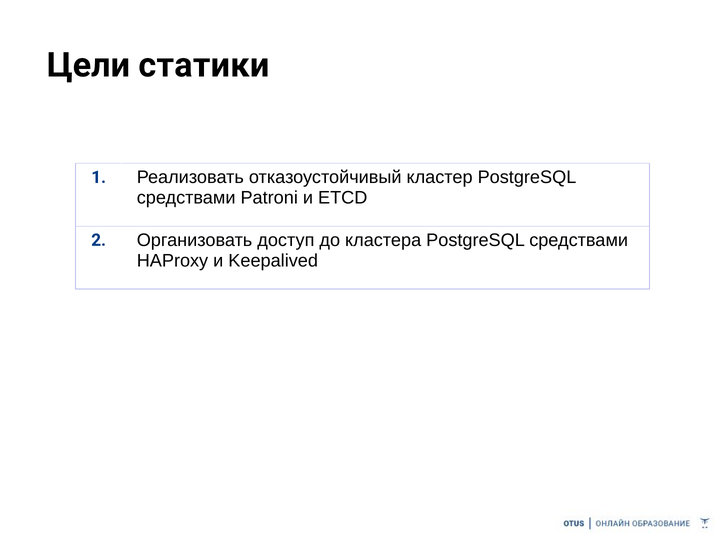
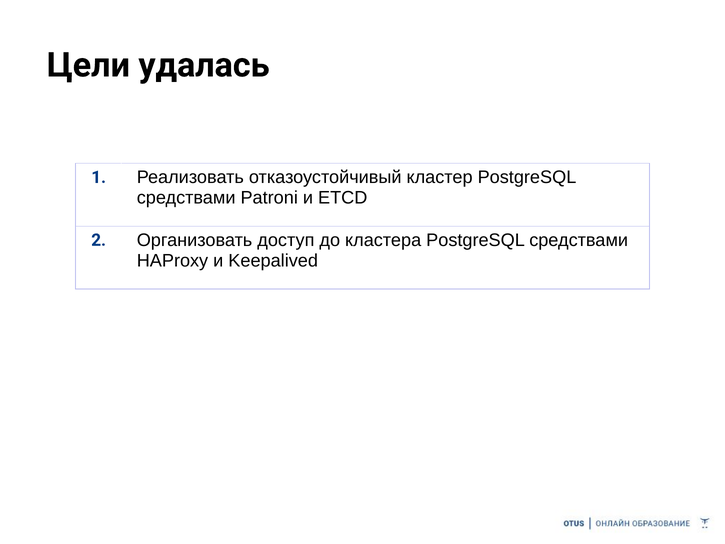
статики: статики -> удалась
